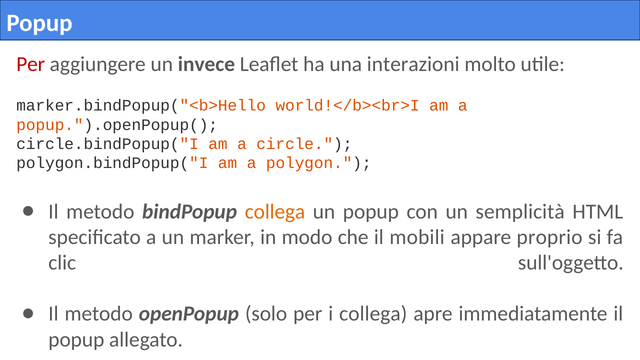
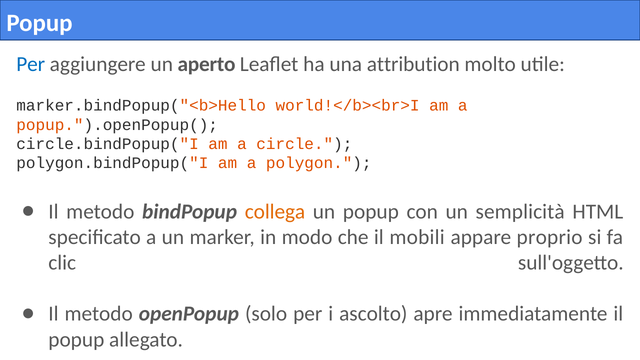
Per at (31, 64) colour: red -> blue
invece: invece -> aperto
interazioni: interazioni -> attribution
i collega: collega -> ascolto
